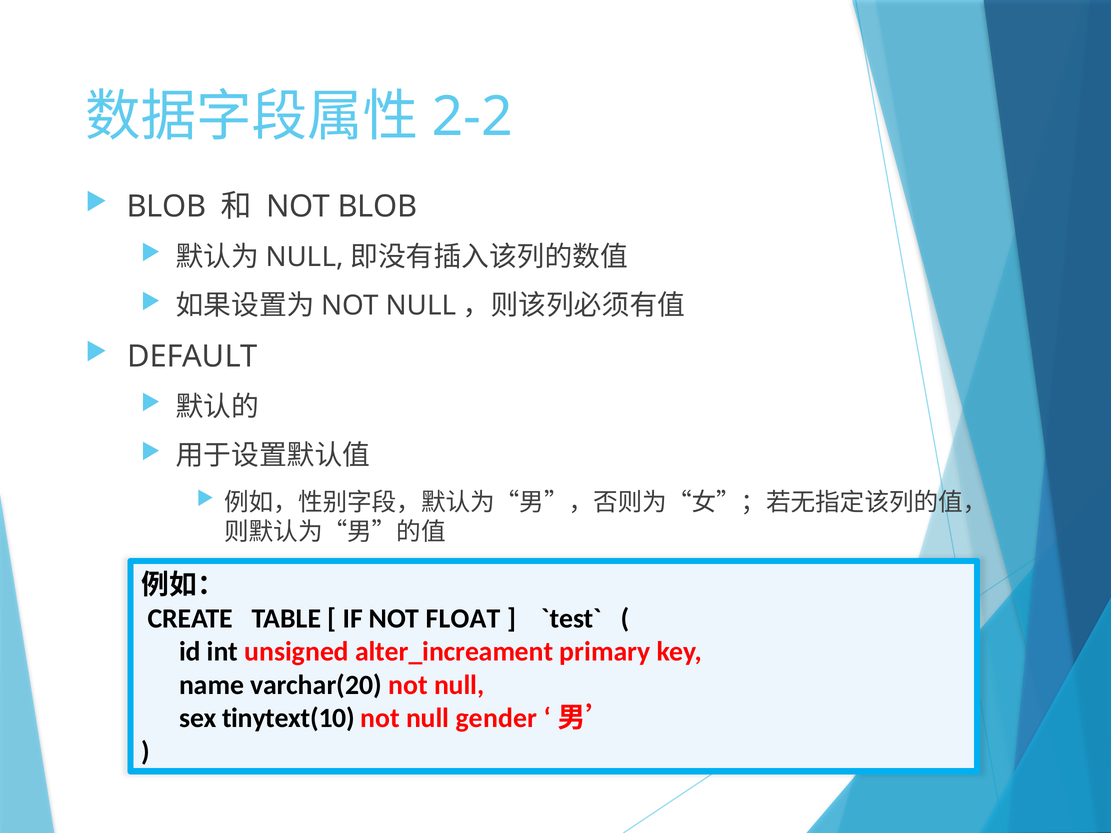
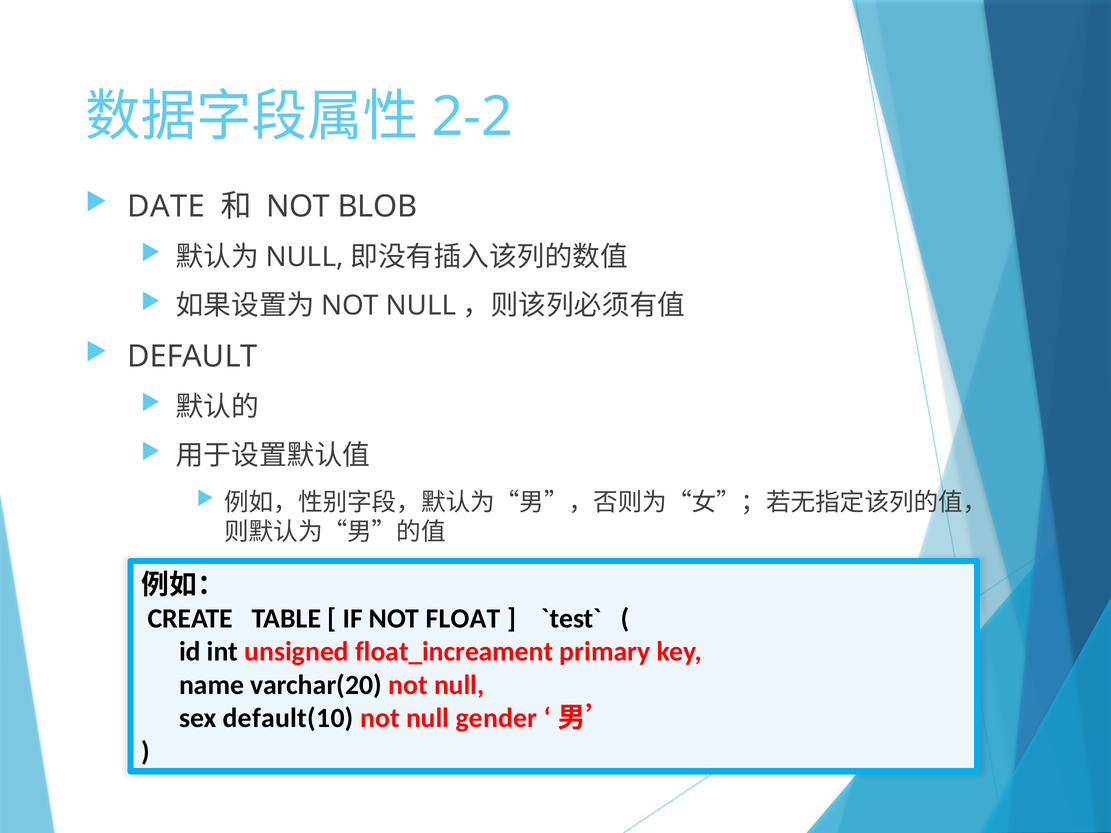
BLOB at (166, 207): BLOB -> DATE
alter_increament: alter_increament -> float_increament
tinytext(10: tinytext(10 -> default(10
